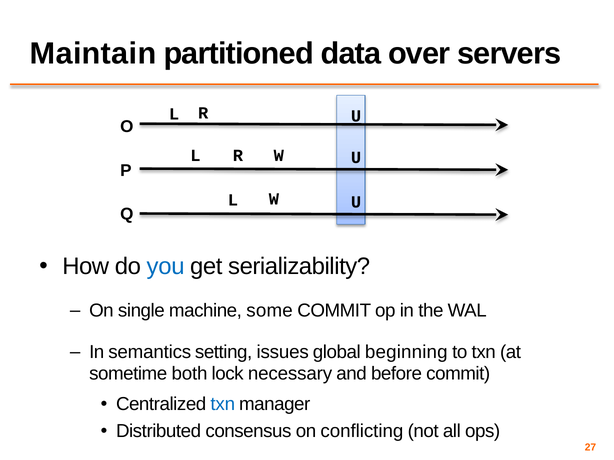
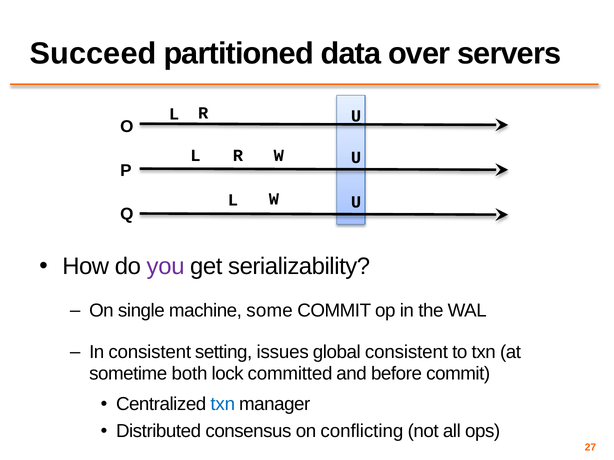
Maintain: Maintain -> Succeed
you colour: blue -> purple
In semantics: semantics -> consistent
global beginning: beginning -> consistent
necessary: necessary -> committed
